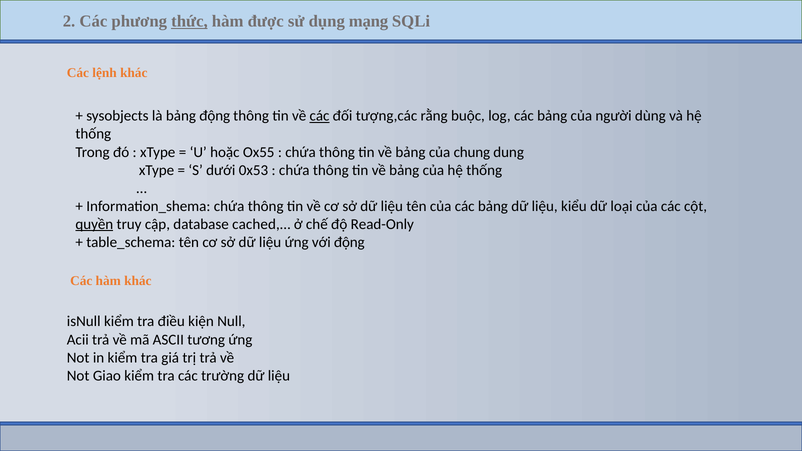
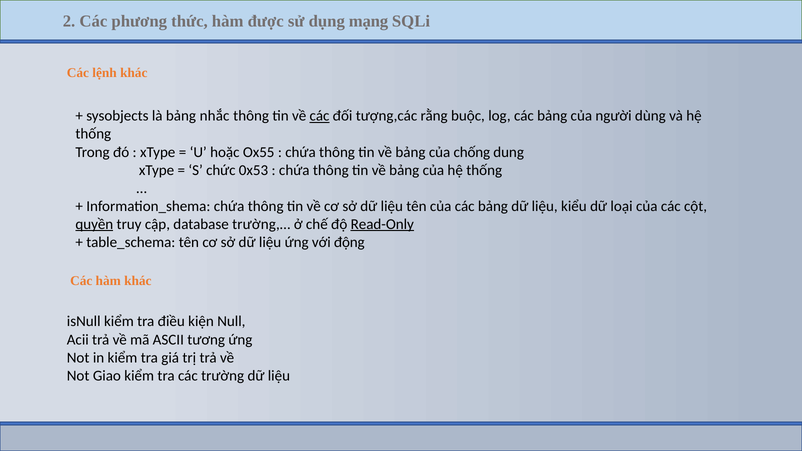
thức underline: present -> none
bảng động: động -> nhắc
chung: chung -> chống
dưới: dưới -> chức
cached,…: cached,… -> trường,…
Read-Only underline: none -> present
